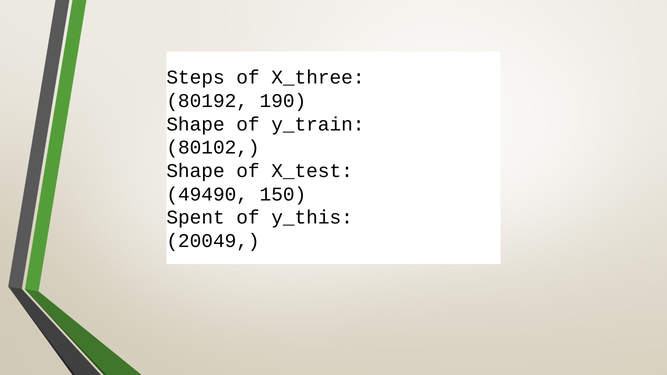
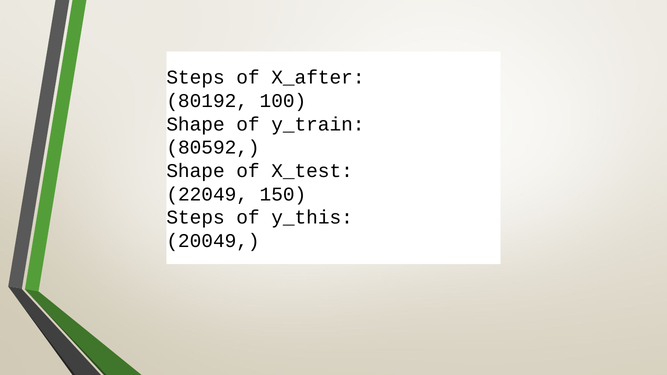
X_three: X_three -> X_after
190: 190 -> 100
80102: 80102 -> 80592
49490: 49490 -> 22049
Spent at (196, 218): Spent -> Steps
